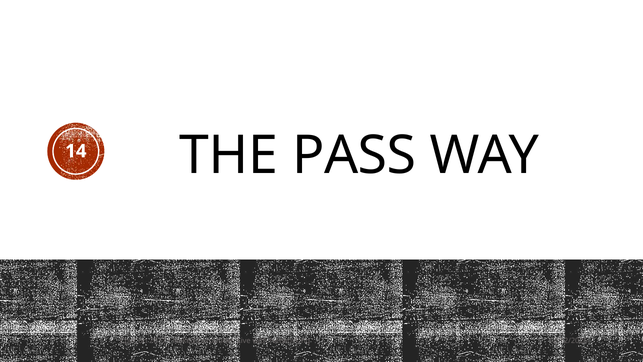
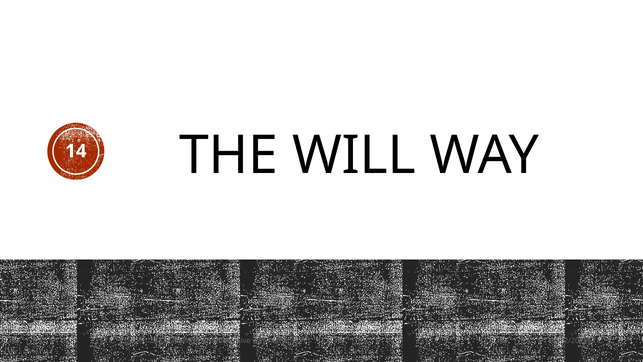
PASS: PASS -> WILL
